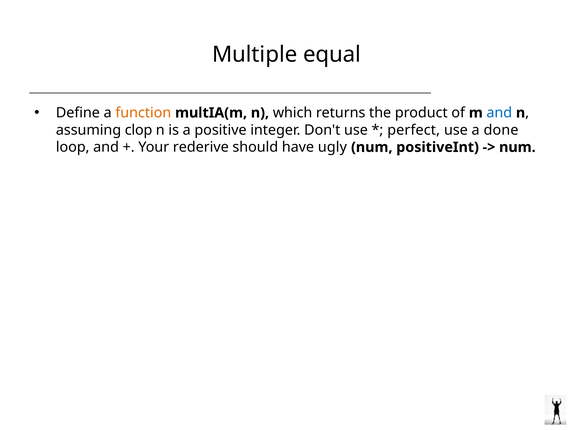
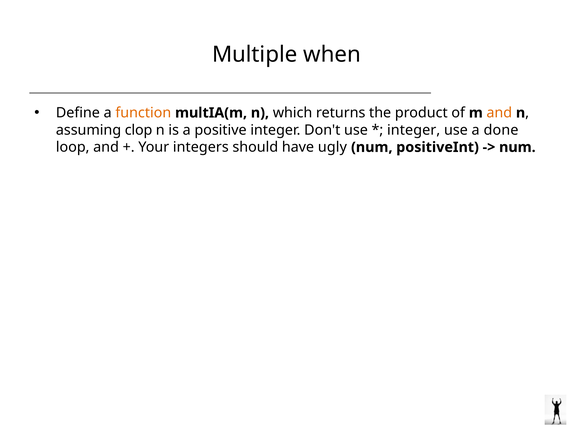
equal: equal -> when
and at (499, 113) colour: blue -> orange
perfect at (414, 130): perfect -> integer
rederive: rederive -> integers
